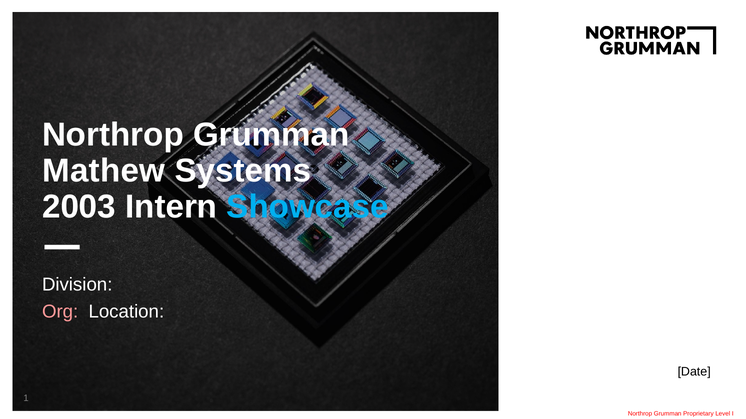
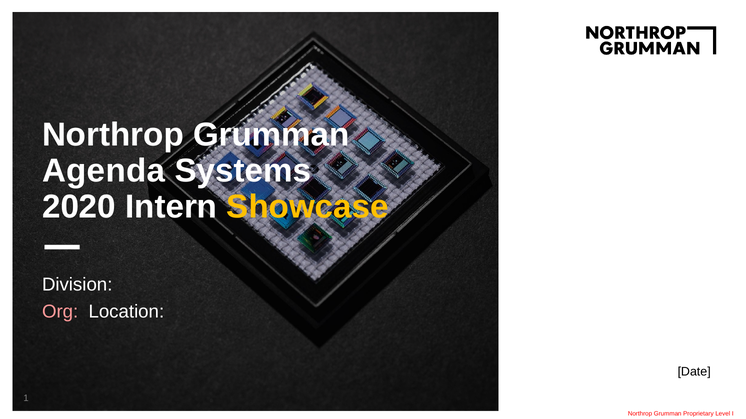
Mathew: Mathew -> Agenda
2003: 2003 -> 2020
Showcase colour: light blue -> yellow
